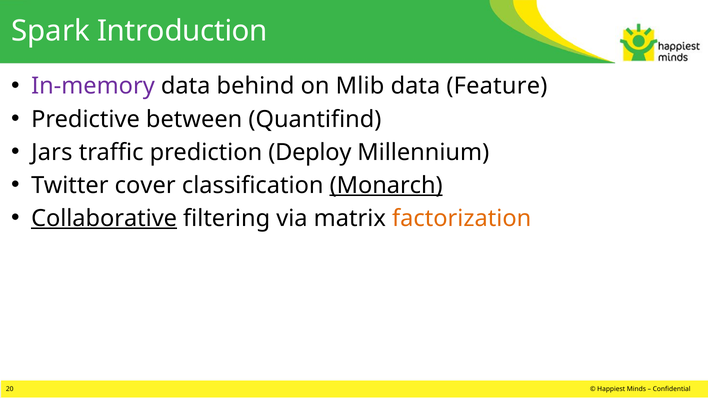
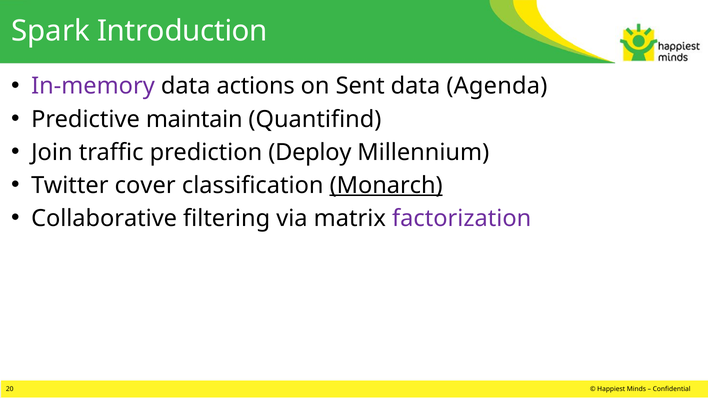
behind: behind -> actions
Mlib: Mlib -> Sent
Feature: Feature -> Agenda
between: between -> maintain
Jars: Jars -> Join
Collaborative underline: present -> none
factorization colour: orange -> purple
